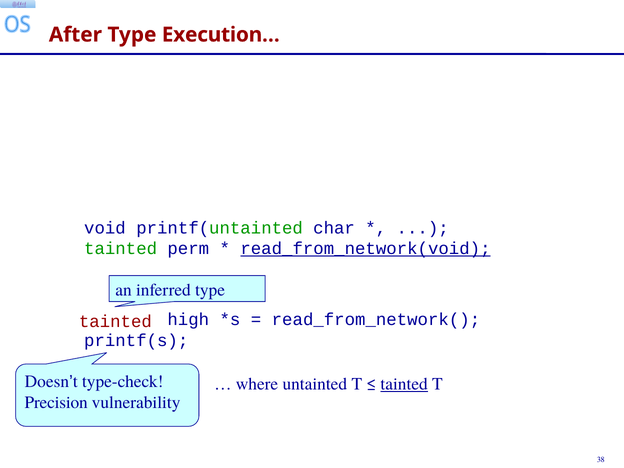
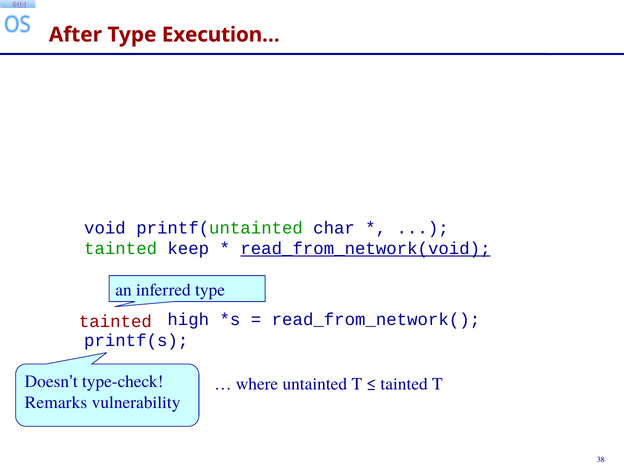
perm: perm -> keep
tainted at (404, 384) underline: present -> none
Precision: Precision -> Remarks
